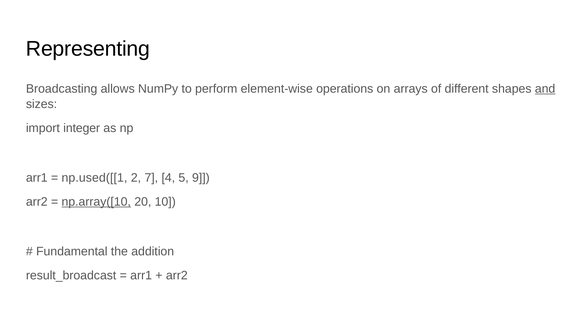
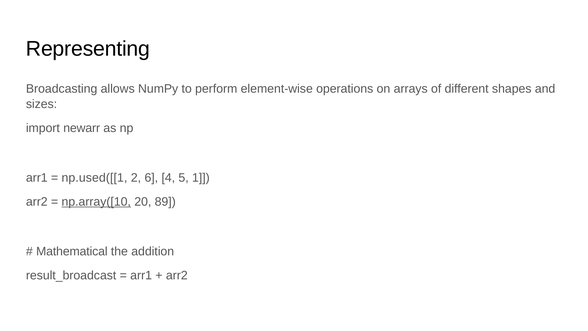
and underline: present -> none
integer: integer -> newarr
7: 7 -> 6
9: 9 -> 1
10: 10 -> 89
Fundamental: Fundamental -> Mathematical
